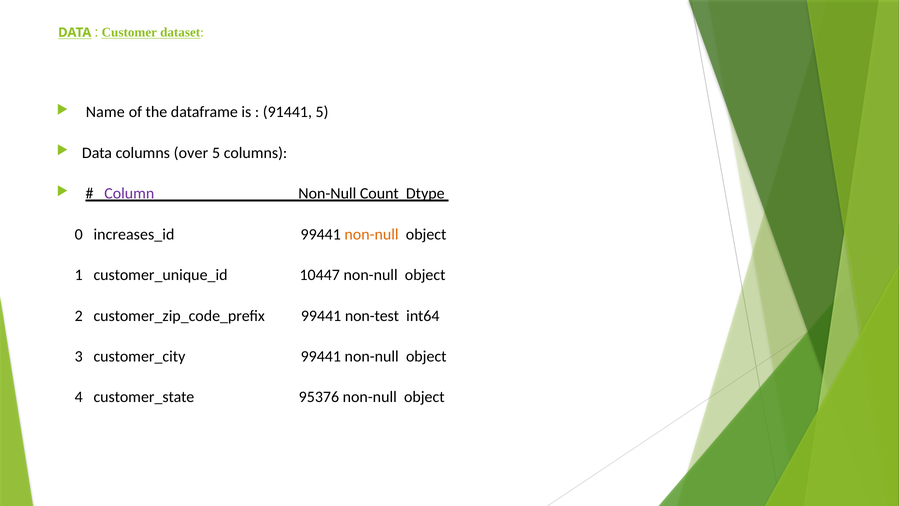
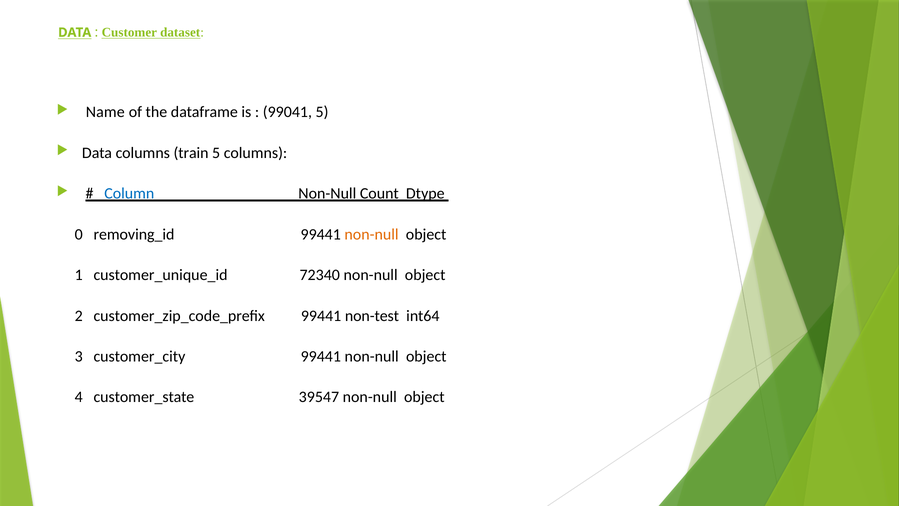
91441: 91441 -> 99041
over: over -> train
Column colour: purple -> blue
increases_id: increases_id -> removing_id
10447: 10447 -> 72340
95376: 95376 -> 39547
